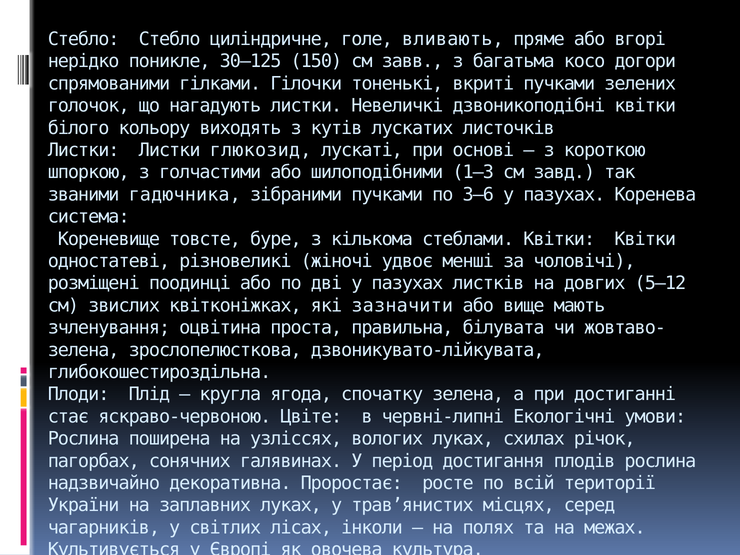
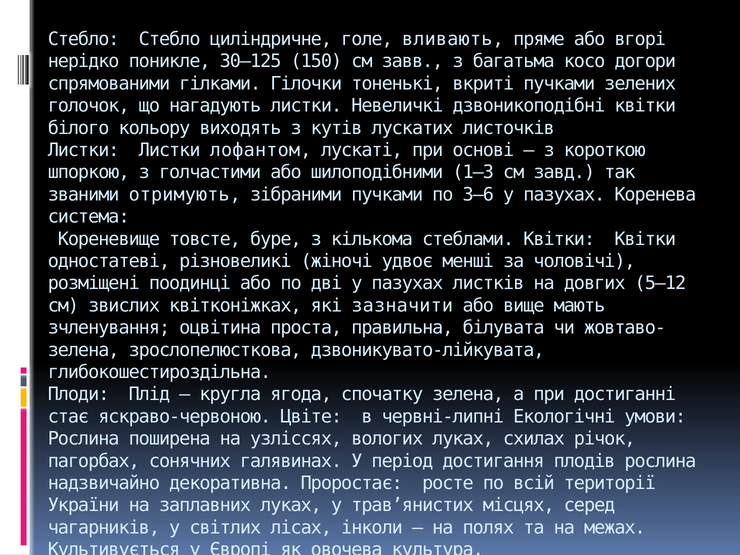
глюкозид: глюкозид -> лофантом
гадючника: гадючника -> отримують
